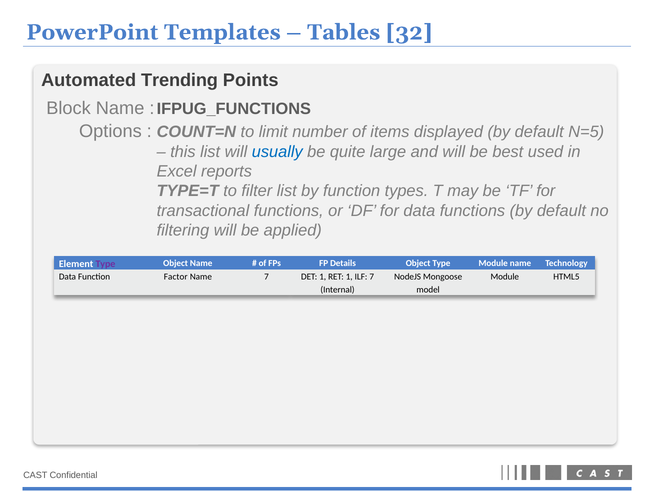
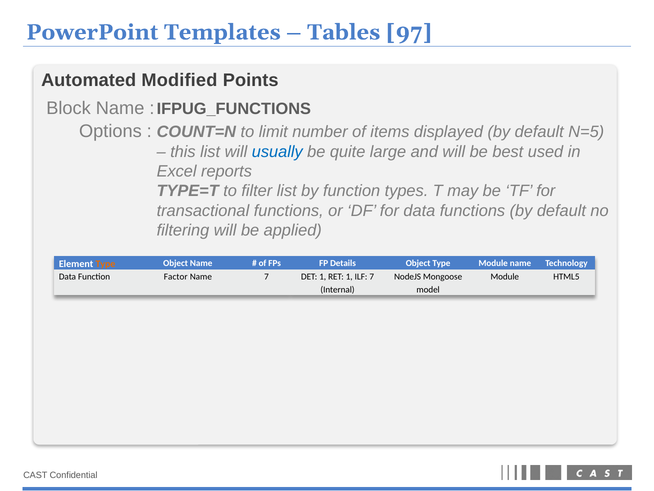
32: 32 -> 97
Trending: Trending -> Modified
Type at (105, 264) colour: purple -> orange
